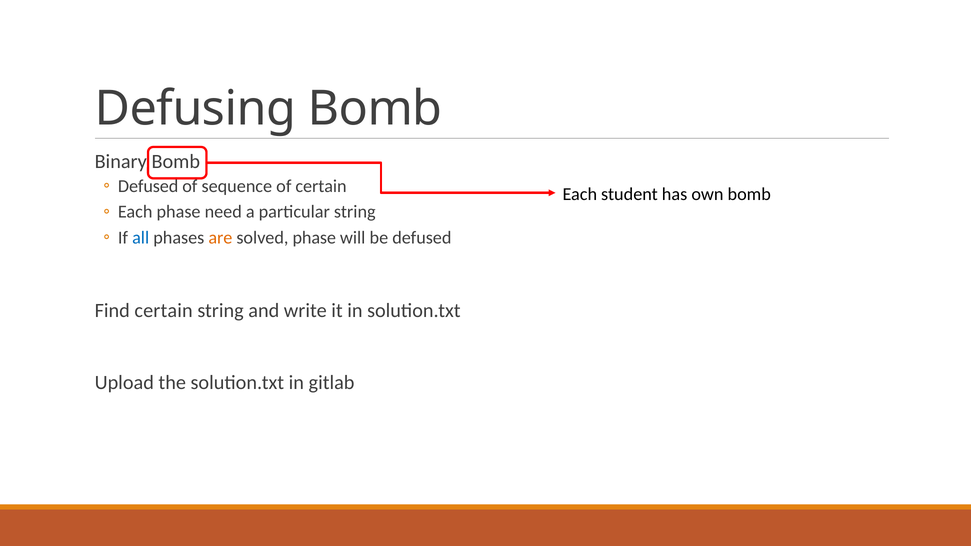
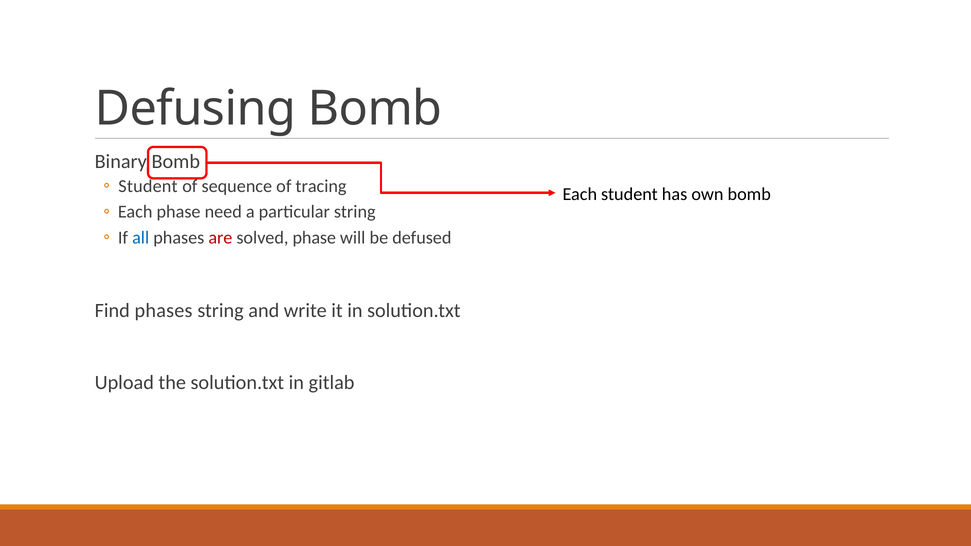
Defused at (148, 186): Defused -> Student
of certain: certain -> tracing
are colour: orange -> red
Find certain: certain -> phases
